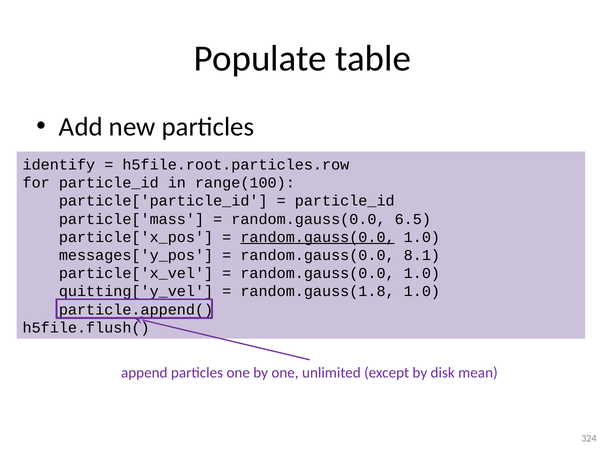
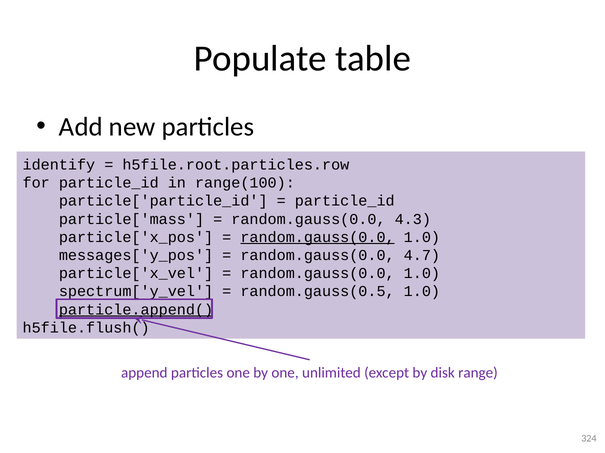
6.5: 6.5 -> 4.3
8.1: 8.1 -> 4.7
quitting['y_vel: quitting['y_vel -> spectrum['y_vel
random.gauss(1.8: random.gauss(1.8 -> random.gauss(0.5
particle.append( underline: none -> present
mean: mean -> range
